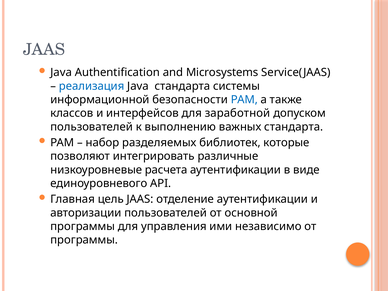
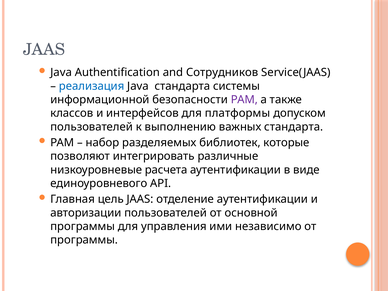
Microsystems: Microsystems -> Сотрудников
PAM at (244, 100) colour: blue -> purple
заработной: заработной -> платформы
